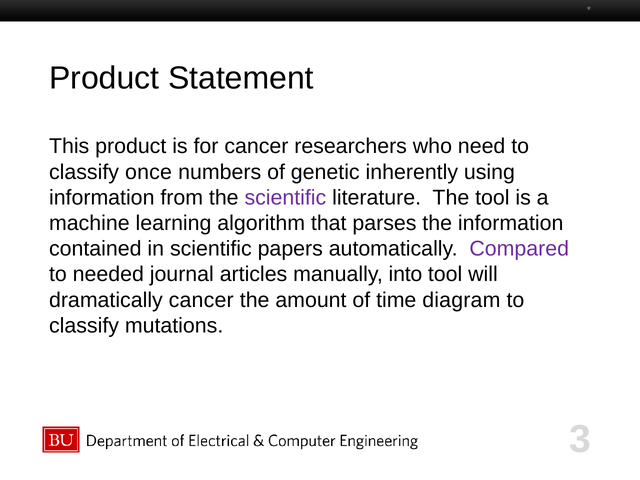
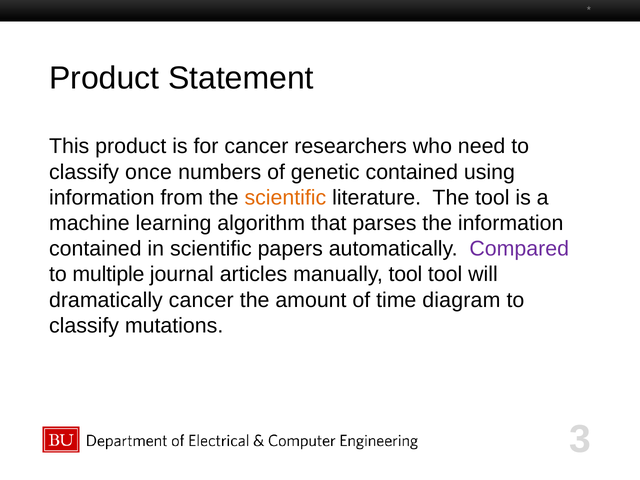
genetic inherently: inherently -> contained
scientific at (285, 198) colour: purple -> orange
needed: needed -> multiple
manually into: into -> tool
